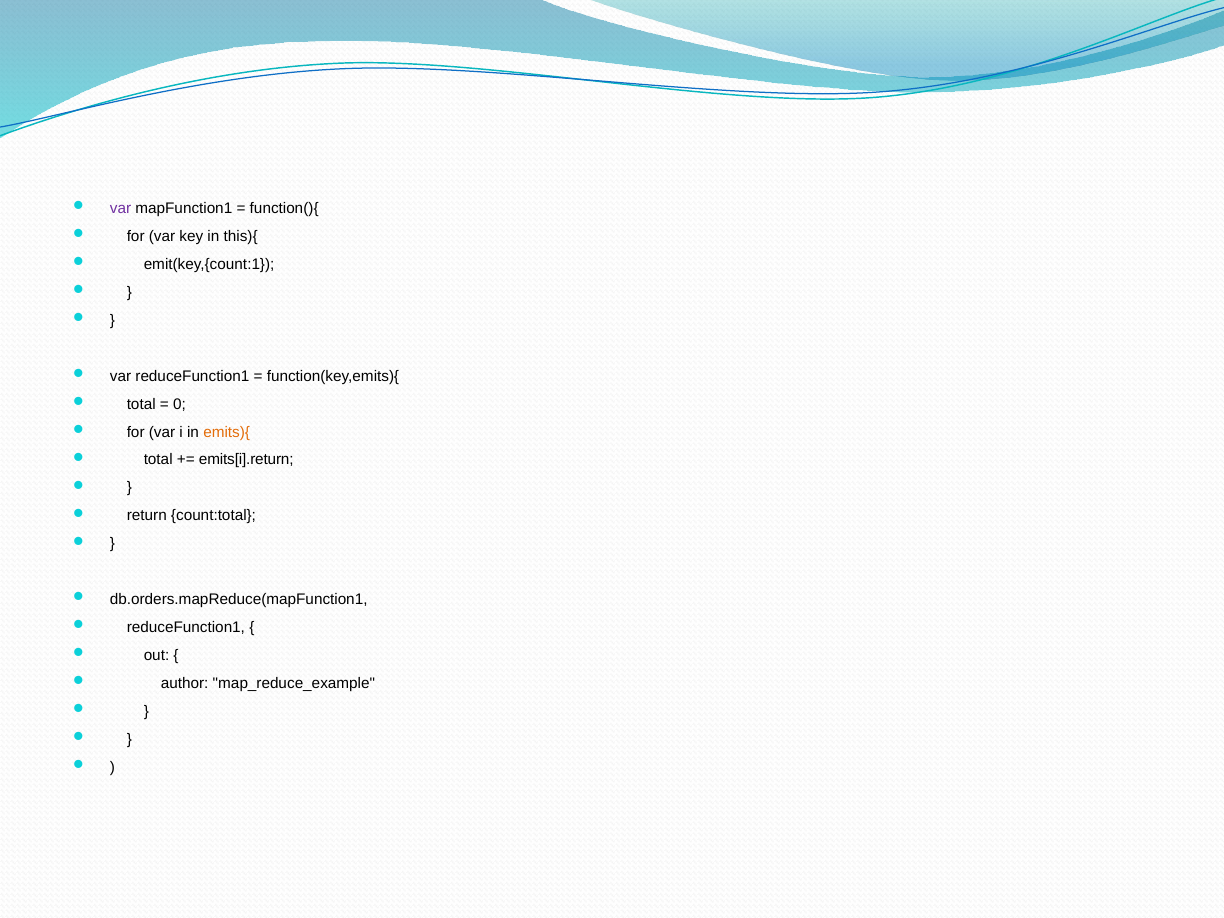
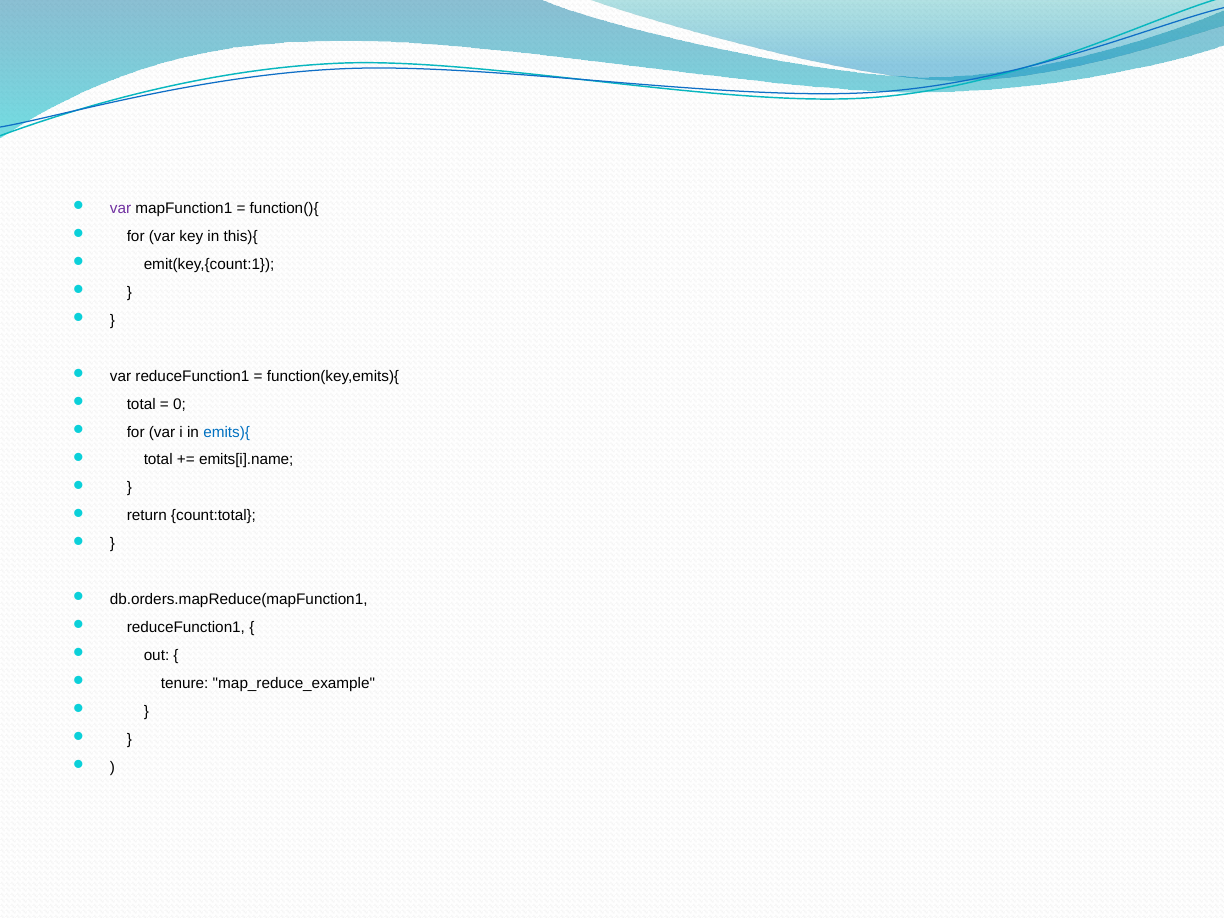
emits){ colour: orange -> blue
emits[i].return: emits[i].return -> emits[i].name
author: author -> tenure
